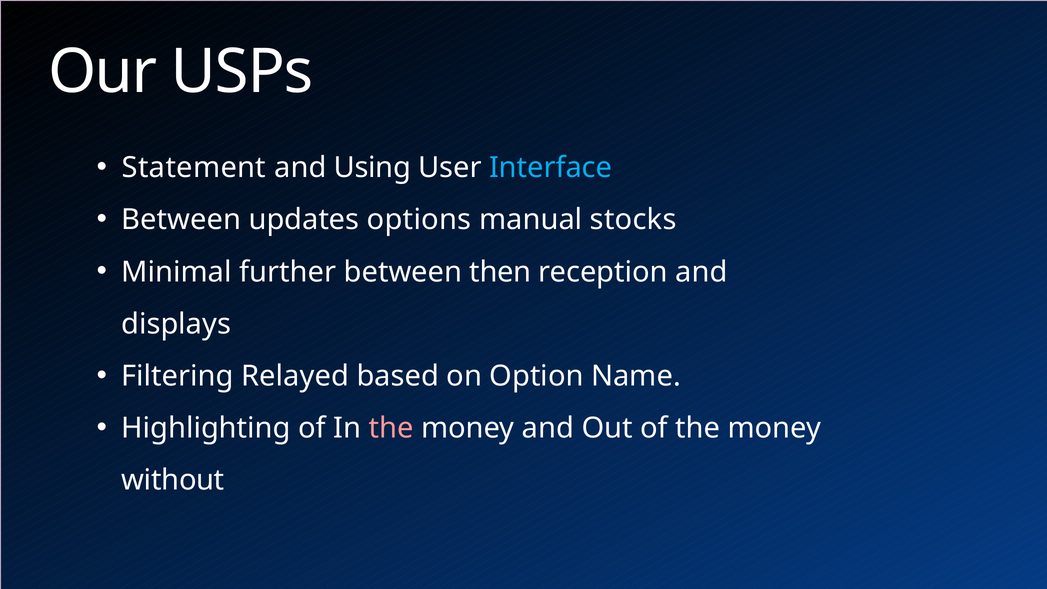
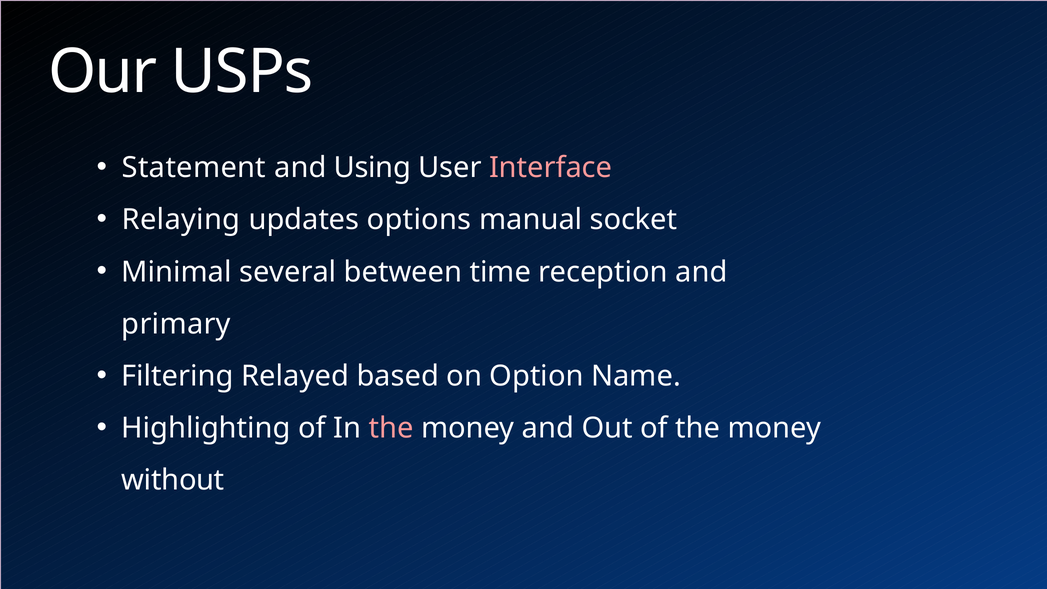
Interface colour: light blue -> pink
Between at (181, 220): Between -> Relaying
stocks: stocks -> socket
further: further -> several
then: then -> time
displays: displays -> primary
